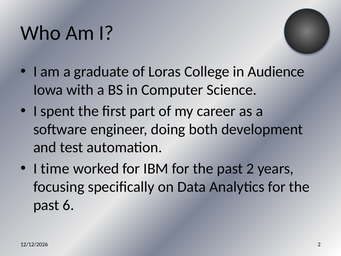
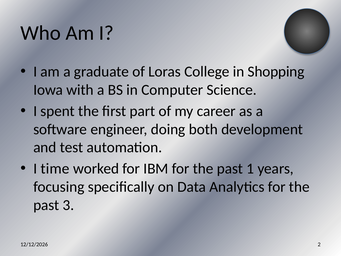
Audience: Audience -> Shopping
past 2: 2 -> 1
6: 6 -> 3
